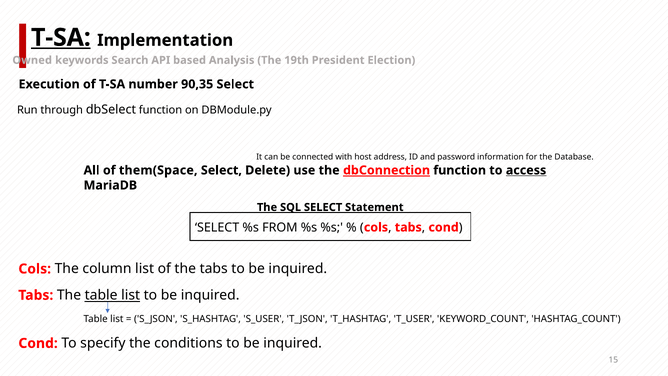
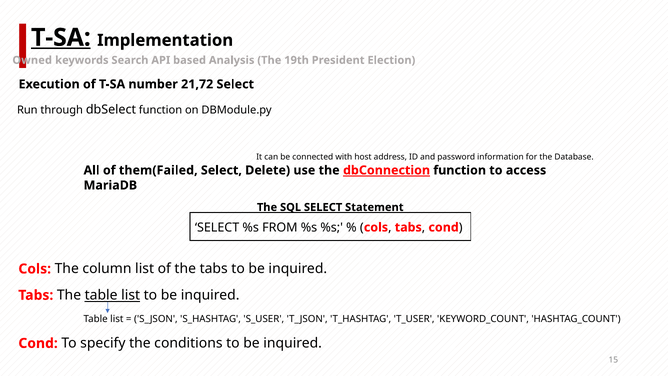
90,35: 90,35 -> 21,72
them(Space: them(Space -> them(Failed
access underline: present -> none
